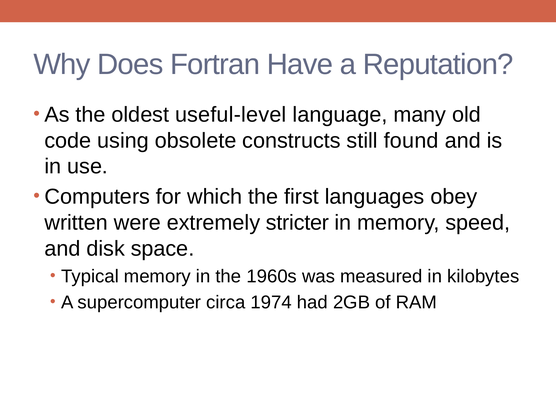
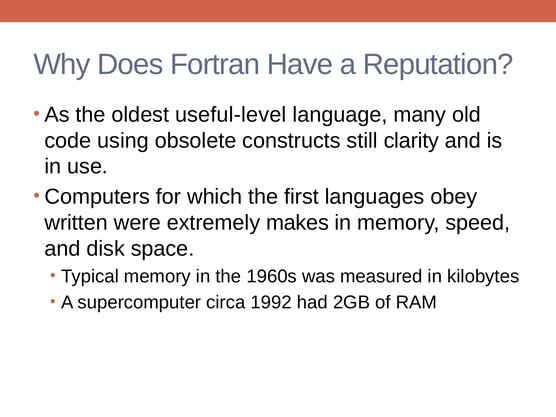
found: found -> clarity
stricter: stricter -> makes
1974: 1974 -> 1992
